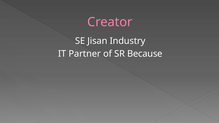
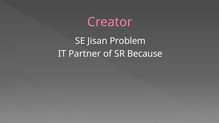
Industry: Industry -> Problem
